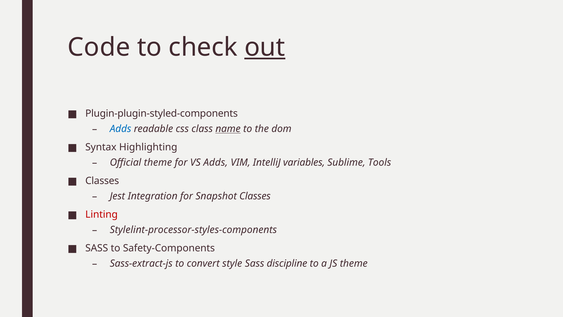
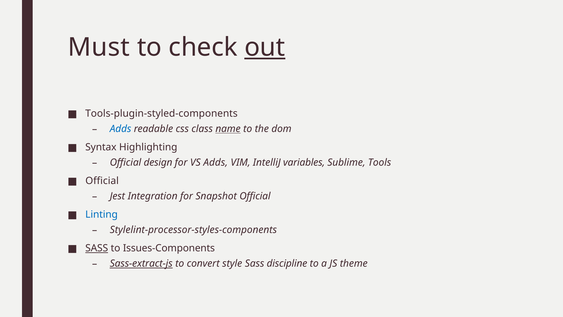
Code: Code -> Must
Plugin-plugin-styled-components: Plugin-plugin-styled-components -> Tools-plugin-styled-components
Official theme: theme -> design
Classes at (102, 181): Classes -> Official
Snapshot Classes: Classes -> Official
Linting colour: red -> blue
SASS at (97, 248) underline: none -> present
Safety-Components: Safety-Components -> Issues-Components
Sass-extract-js underline: none -> present
